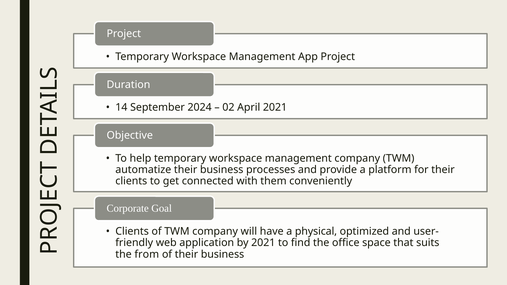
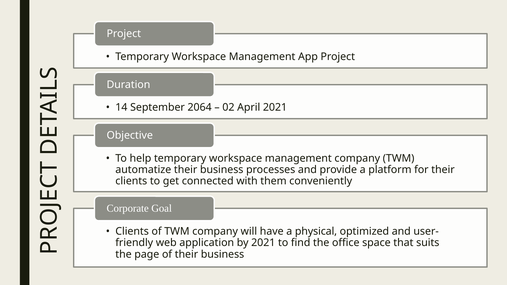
2024: 2024 -> 2064
from: from -> page
